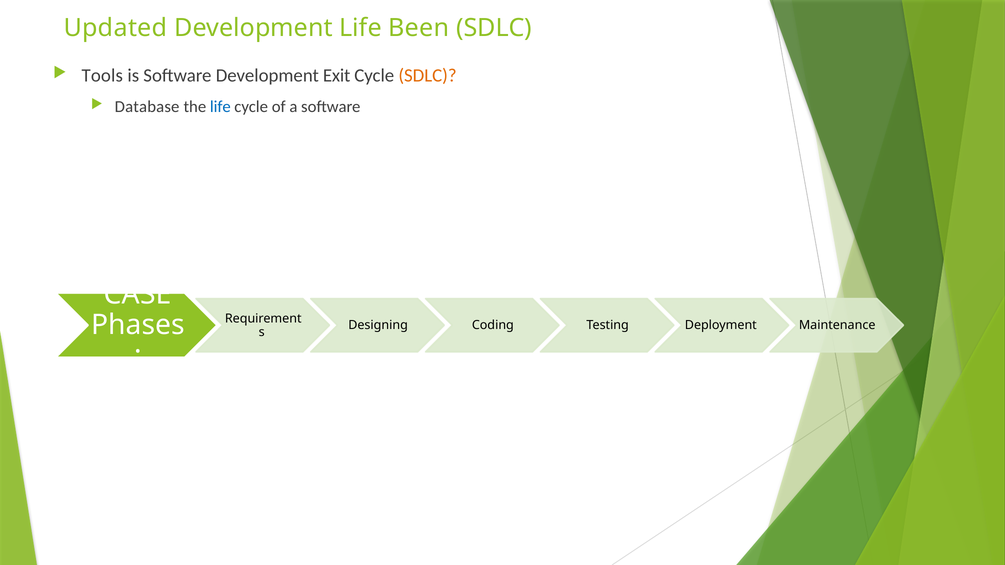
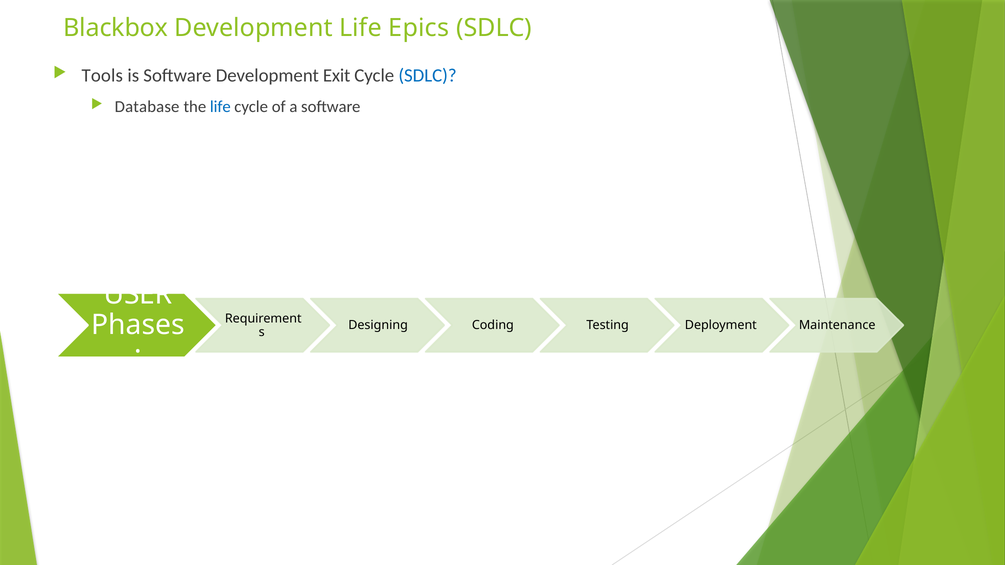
Updated: Updated -> Blackbox
Been: Been -> Epics
SDLC at (428, 75) colour: orange -> blue
CASE: CASE -> USER
